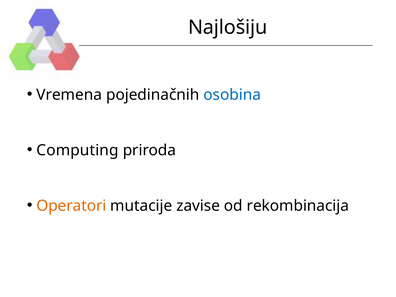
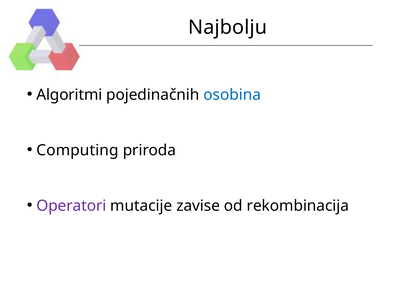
Najlošiju: Najlošiju -> Najbolju
Vremena: Vremena -> Algoritmi
Operatori colour: orange -> purple
